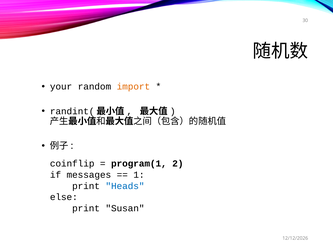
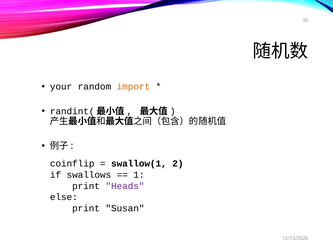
program(1: program(1 -> swallow(1
messages: messages -> swallows
Heads colour: blue -> purple
